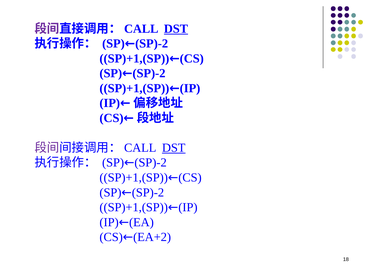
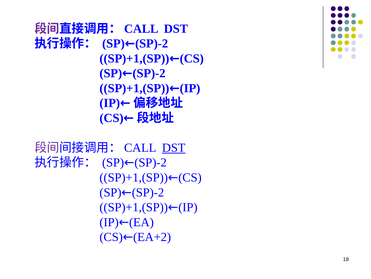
DST at (176, 29) underline: present -> none
